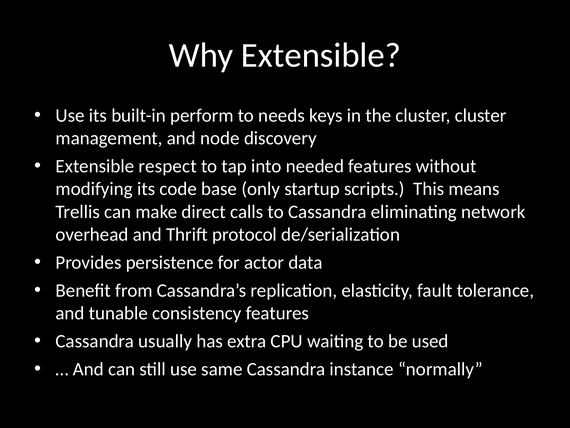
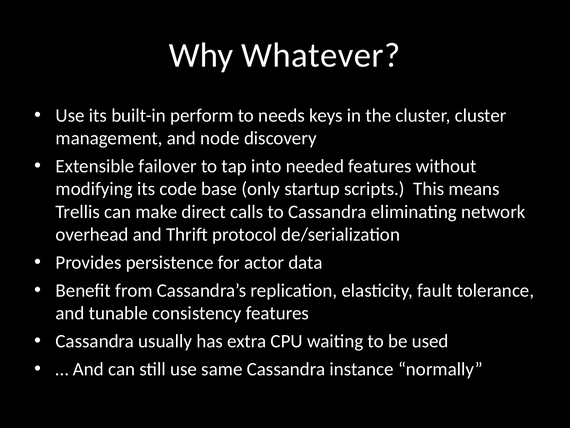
Why Extensible: Extensible -> Whatever
respect: respect -> failover
